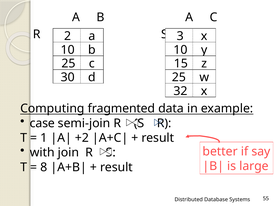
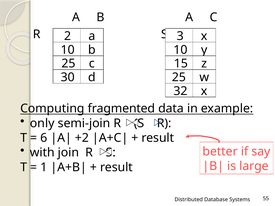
case: case -> only
1: 1 -> 6
8: 8 -> 1
